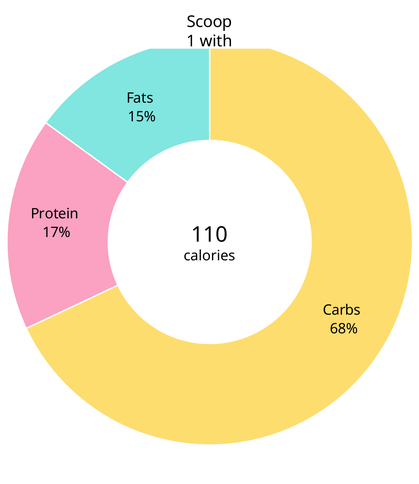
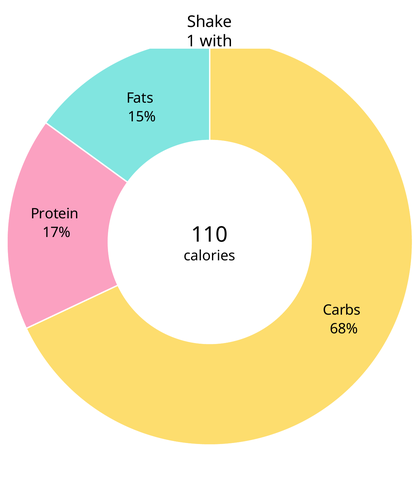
Scoop: Scoop -> Shake
